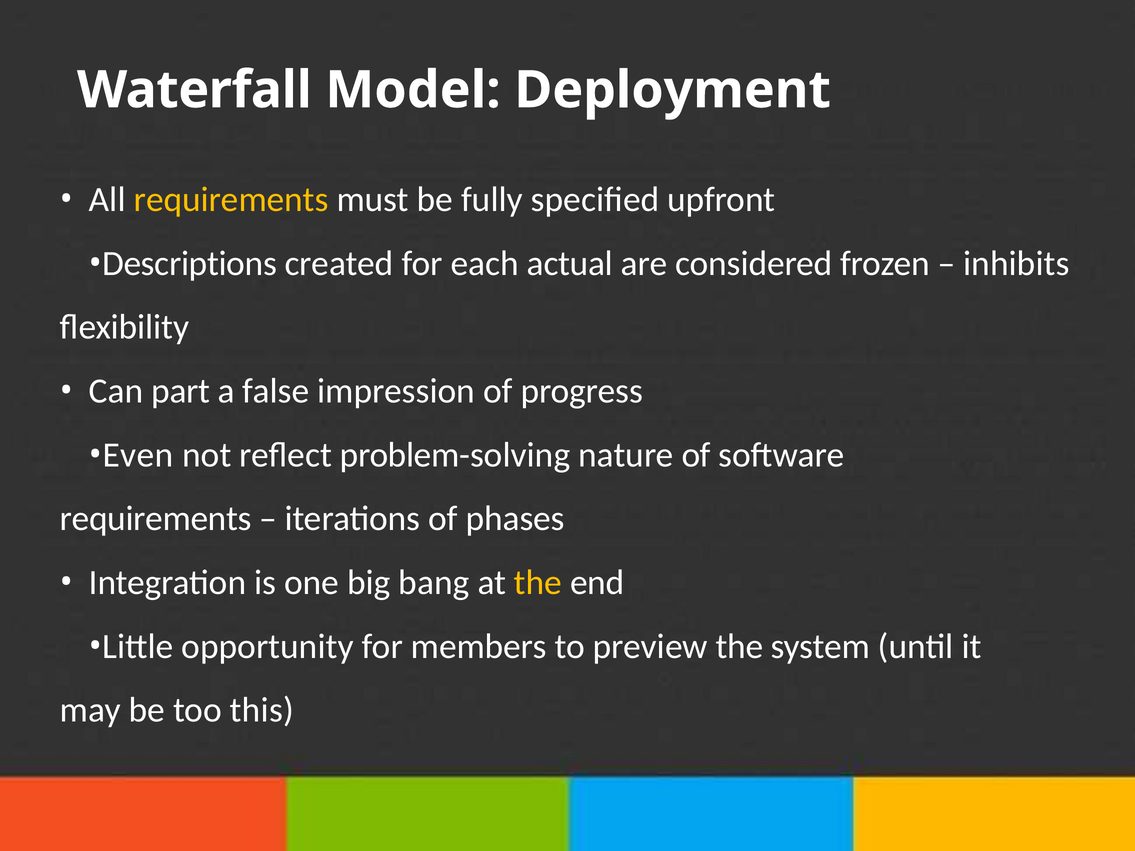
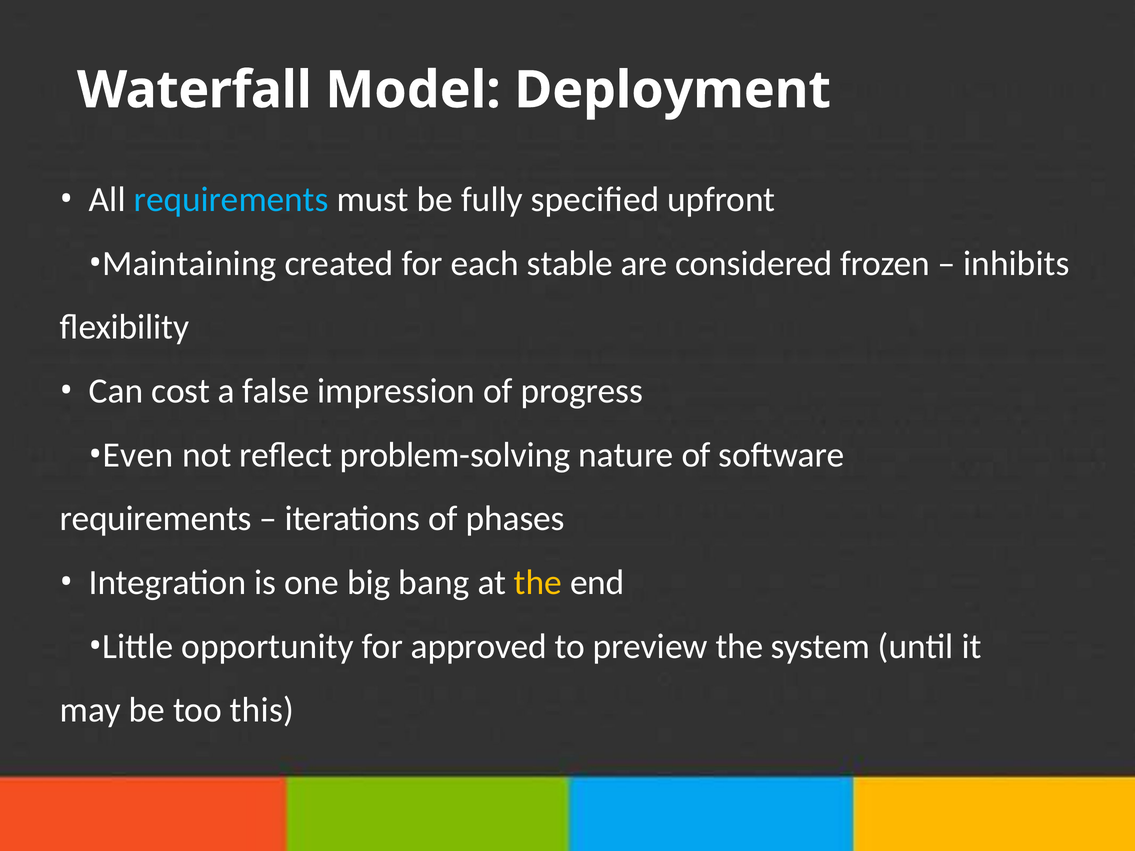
requirements at (231, 200) colour: yellow -> light blue
Descriptions: Descriptions -> Maintaining
actual: actual -> stable
part: part -> cost
members: members -> approved
